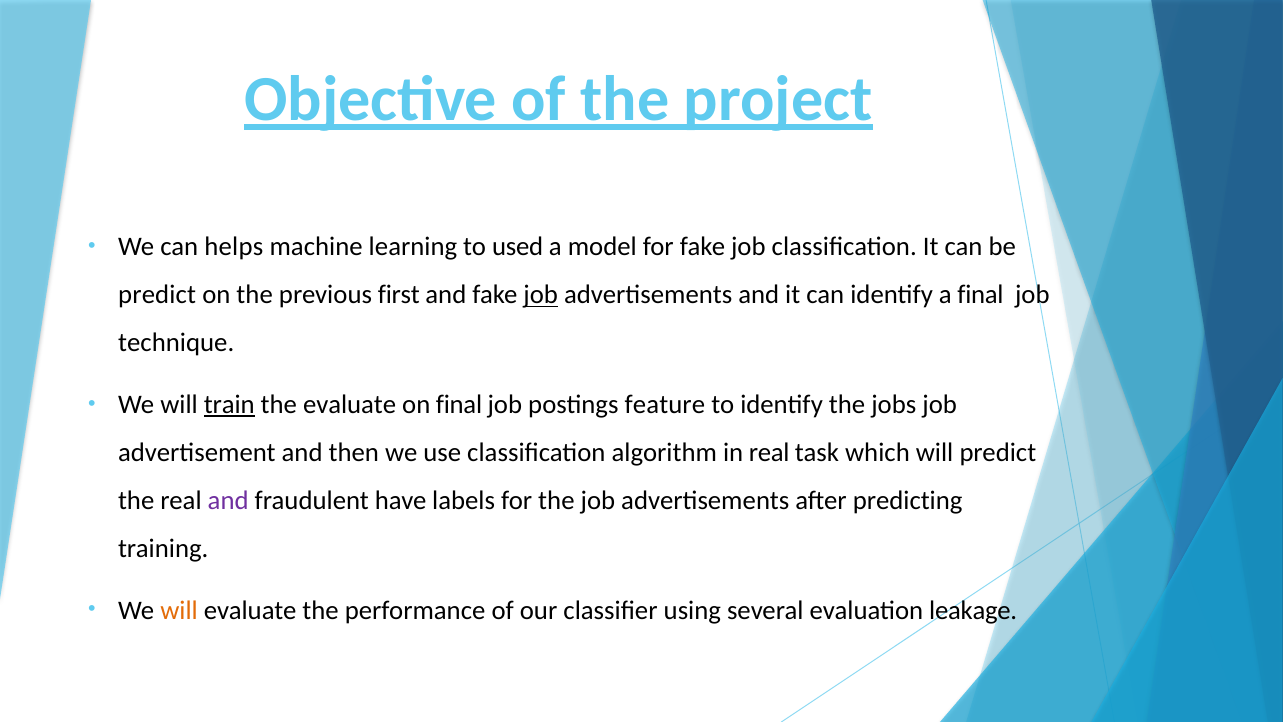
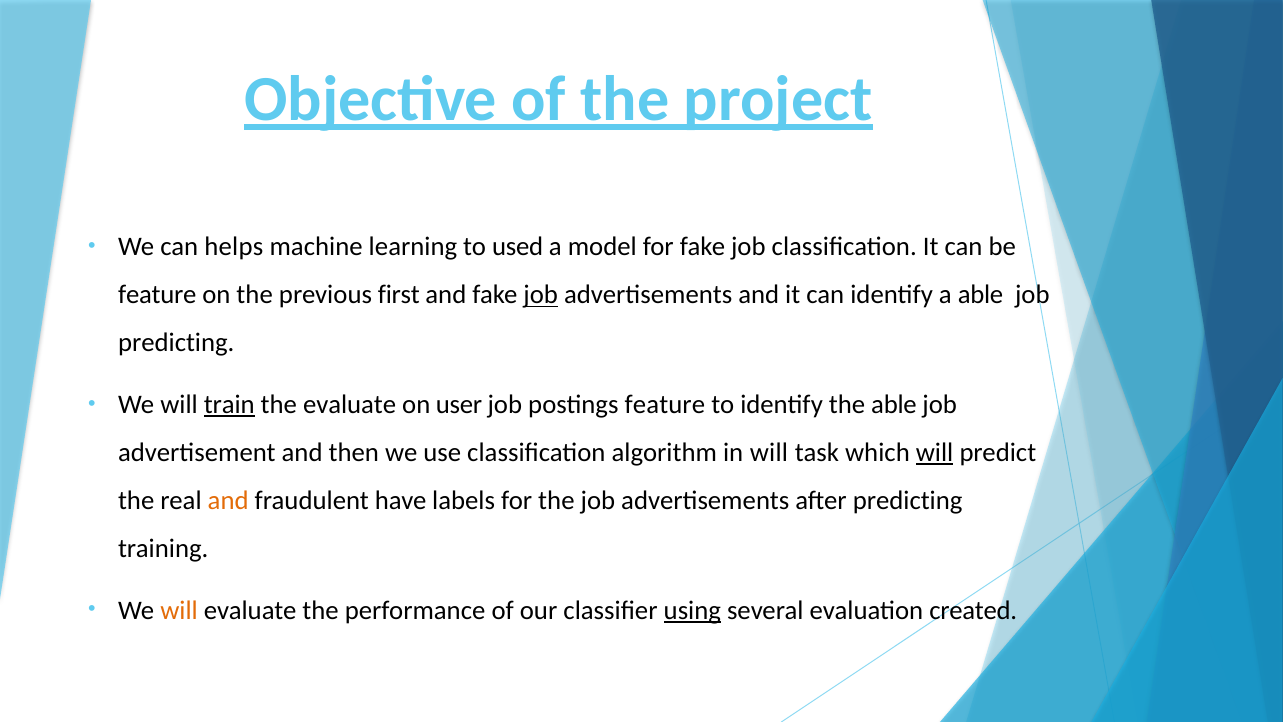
predict at (157, 295): predict -> feature
a final: final -> able
technique at (176, 343): technique -> predicting
on final: final -> user
the jobs: jobs -> able
in real: real -> will
will at (935, 453) underline: none -> present
and at (228, 501) colour: purple -> orange
using underline: none -> present
leakage: leakage -> created
